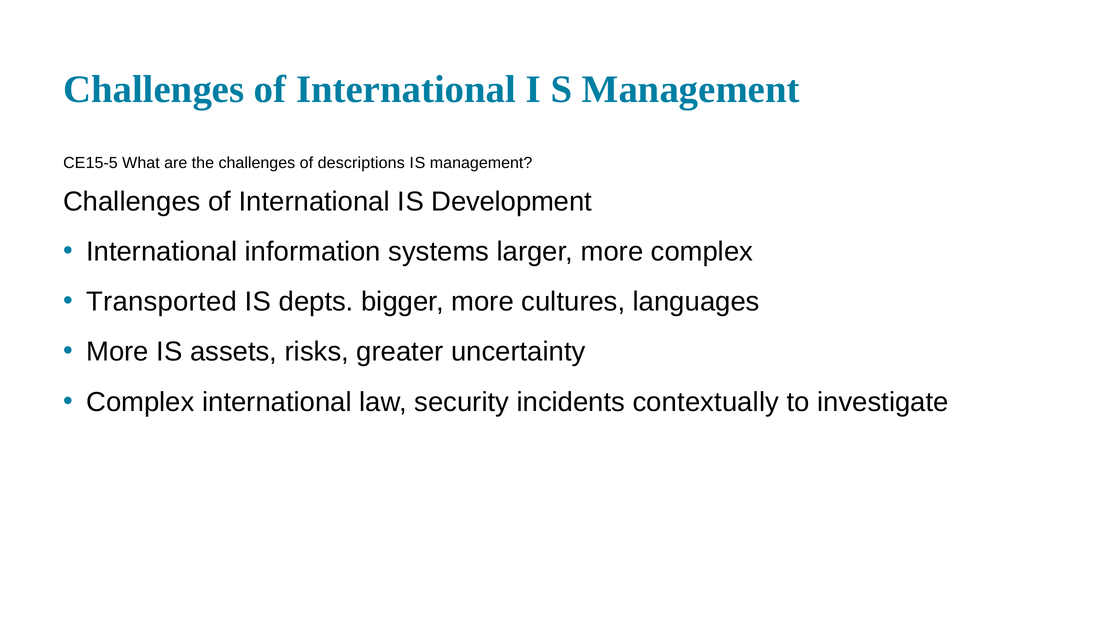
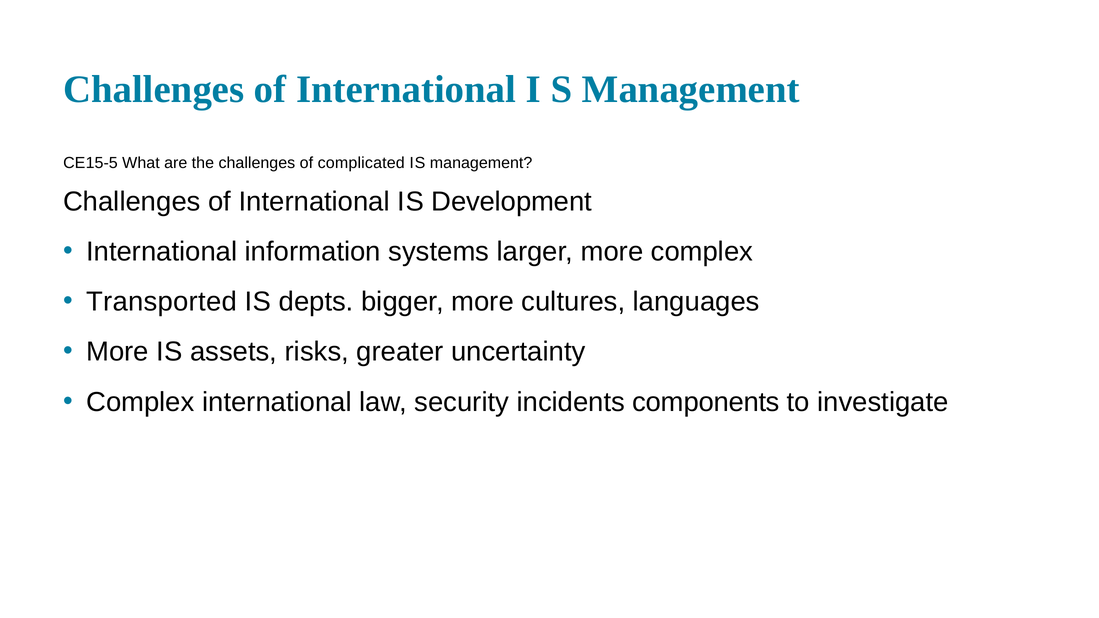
descriptions: descriptions -> complicated
contextually: contextually -> components
